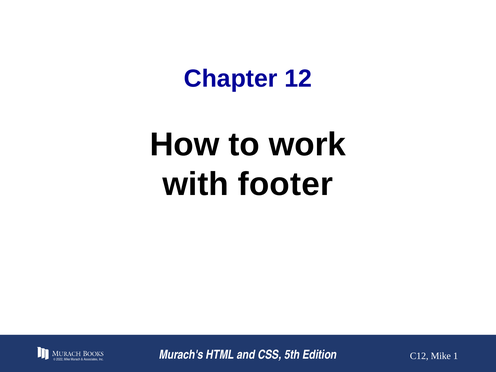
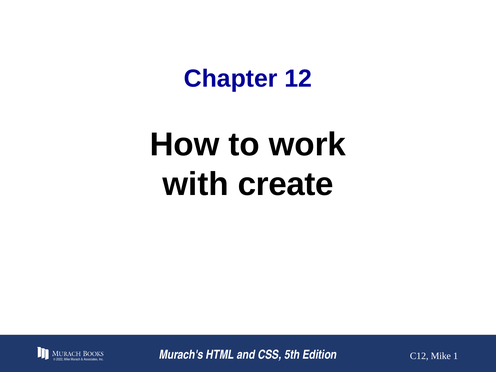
footer: footer -> create
